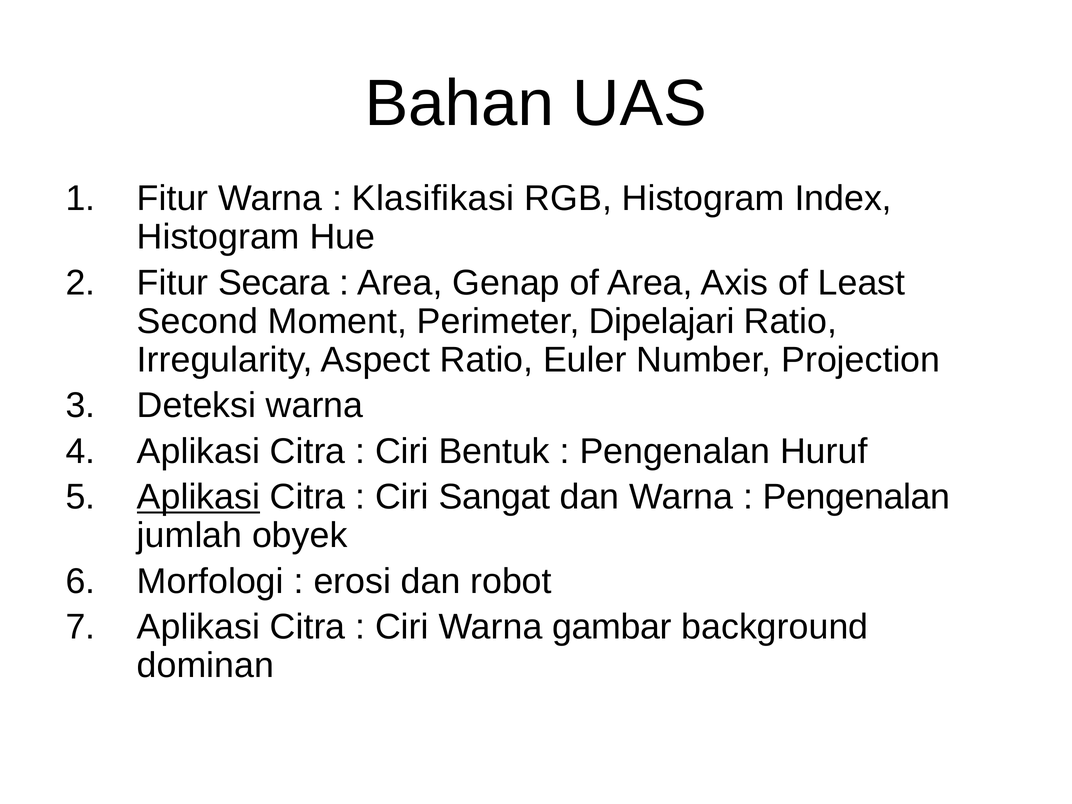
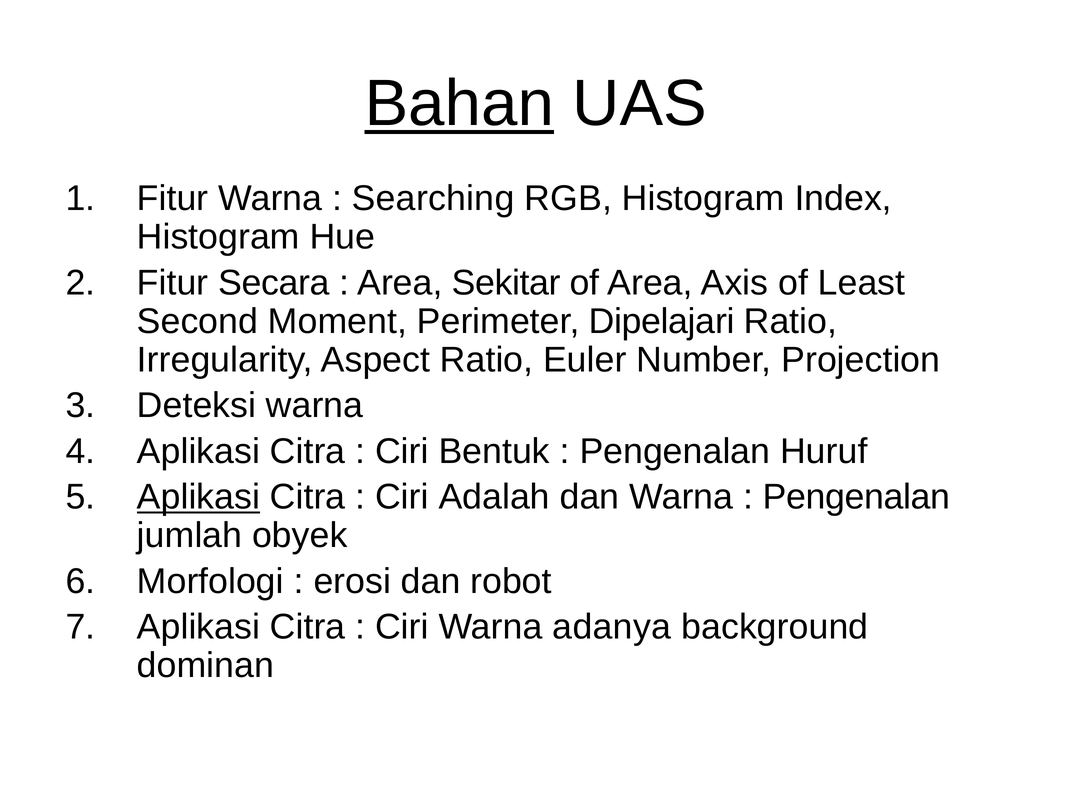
Bahan underline: none -> present
Klasifikasi: Klasifikasi -> Searching
Genap: Genap -> Sekitar
Sangat: Sangat -> Adalah
gambar: gambar -> adanya
